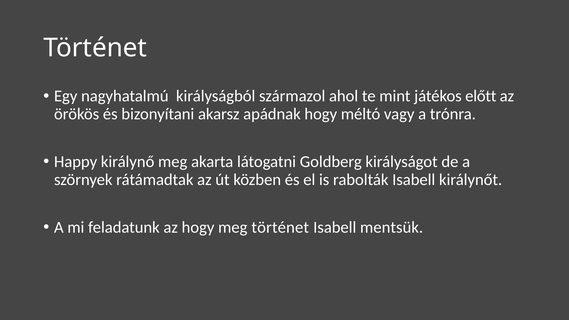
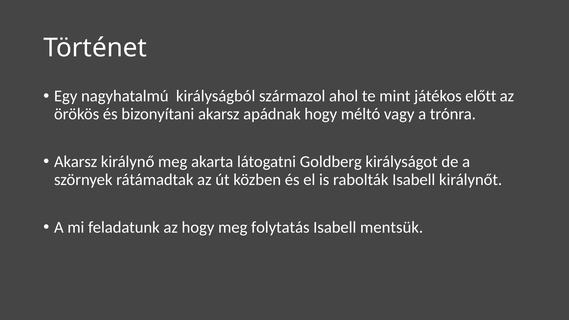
Happy at (76, 162): Happy -> Akarsz
meg történet: történet -> folytatás
